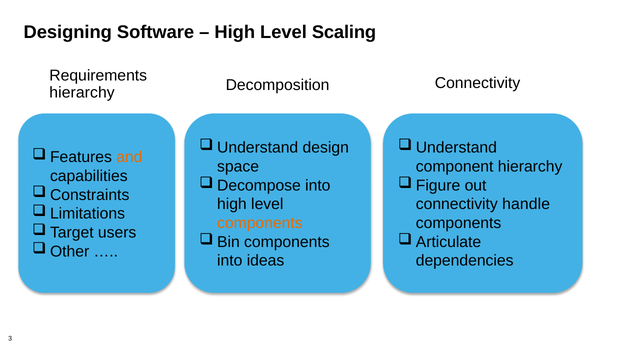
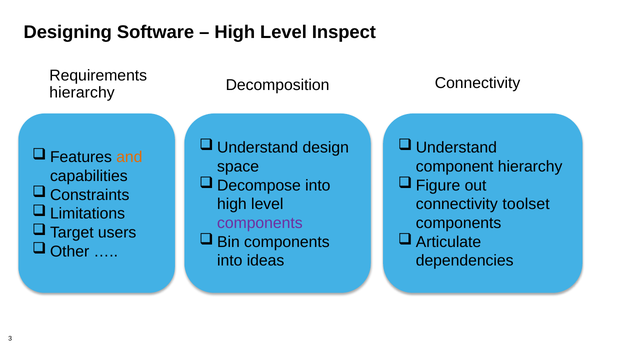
Scaling: Scaling -> Inspect
handle: handle -> toolset
components at (260, 223) colour: orange -> purple
